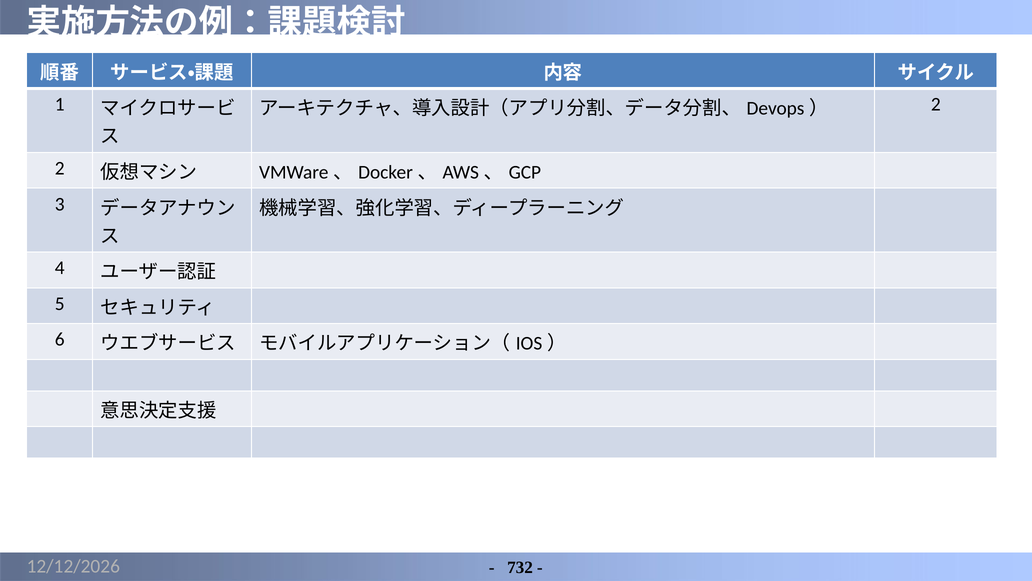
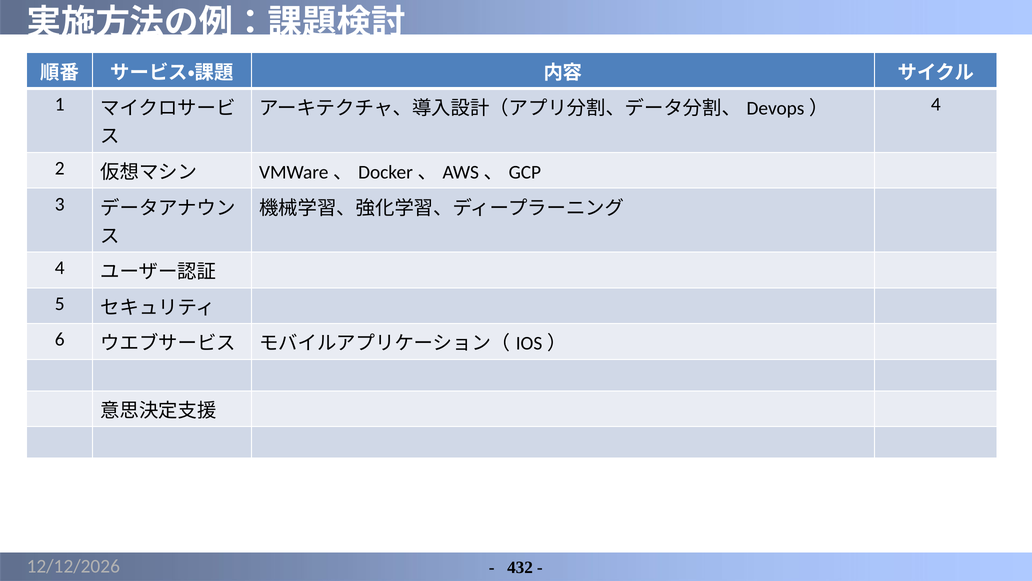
2 at (936, 104): 2 -> 4
732: 732 -> 432
